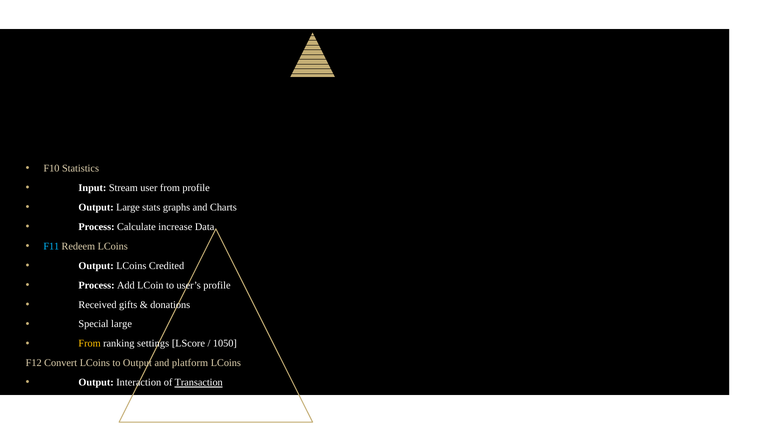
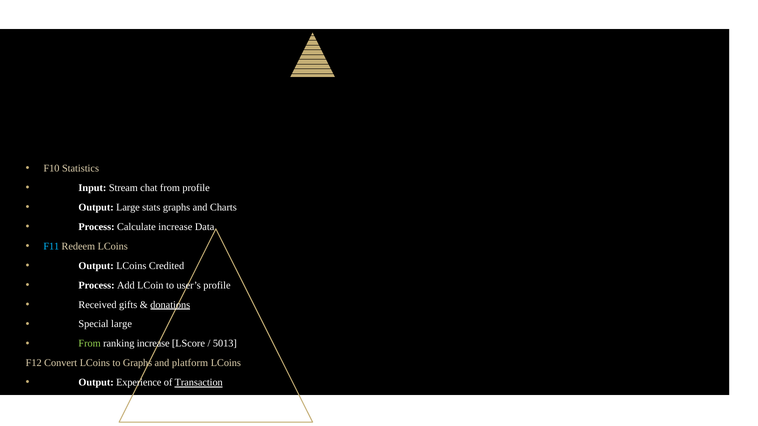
user: user -> chat
donations underline: none -> present
From at (90, 344) colour: yellow -> light green
ranking settings: settings -> increase
1050: 1050 -> 5013
to Output: Output -> Graphs
Interaction: Interaction -> Experience
